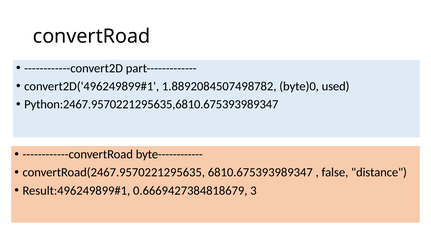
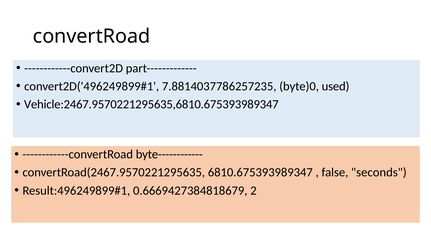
1.8892084507498782: 1.8892084507498782 -> 7.8814037786257235
Python:2467.9570221295635,6810.675393989347: Python:2467.9570221295635,6810.675393989347 -> Vehicle:2467.9570221295635,6810.675393989347
distance: distance -> seconds
3: 3 -> 2
